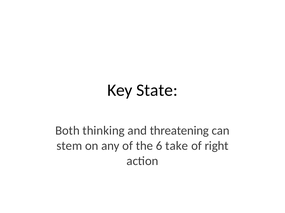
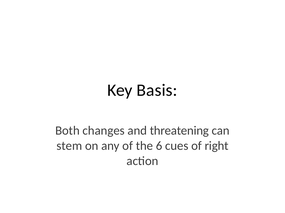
State: State -> Basis
thinking: thinking -> changes
take: take -> cues
